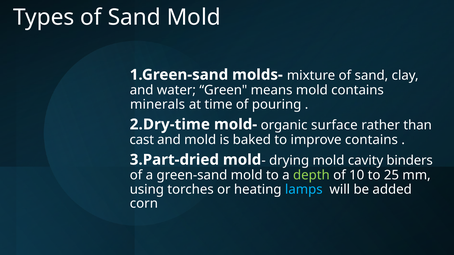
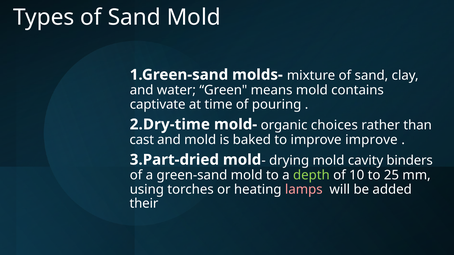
minerals: minerals -> captivate
surface: surface -> choices
improve contains: contains -> improve
lamps colour: light blue -> pink
corn: corn -> their
